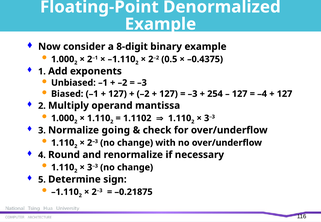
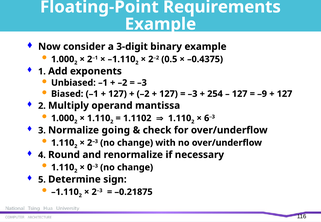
Denormalized: Denormalized -> Requirements
8-digit: 8-digit -> 3-digit
–4: –4 -> –9
3 at (207, 118): 3 -> 6
3 at (90, 168): 3 -> 0
